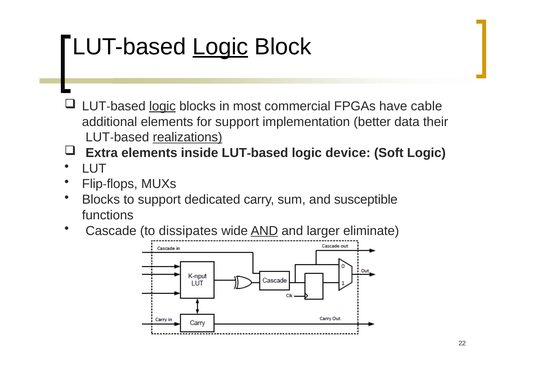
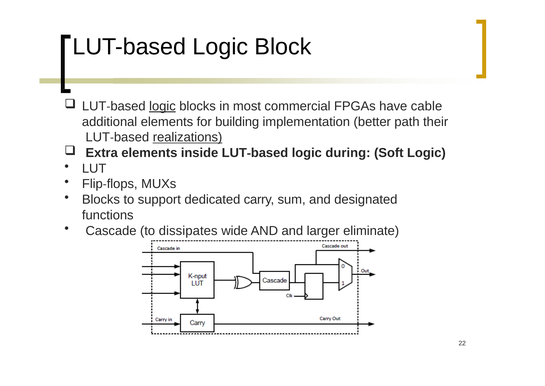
Logic at (220, 47) underline: present -> none
for support: support -> building
data: data -> path
device: device -> during
susceptible: susceptible -> designated
AND at (264, 230) underline: present -> none
